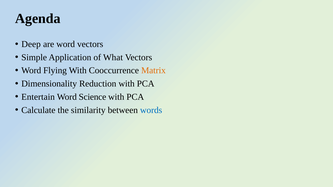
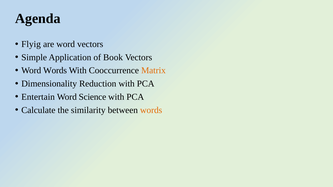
Deep: Deep -> Flyig
What: What -> Book
Word Flying: Flying -> Words
words at (151, 110) colour: blue -> orange
